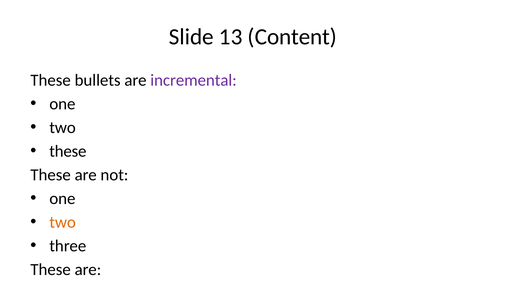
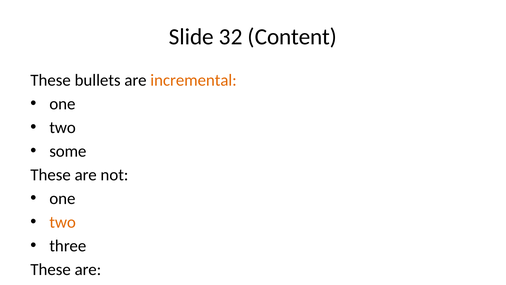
13: 13 -> 32
incremental colour: purple -> orange
these at (68, 151): these -> some
